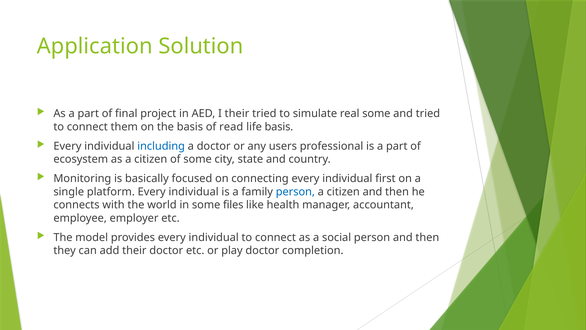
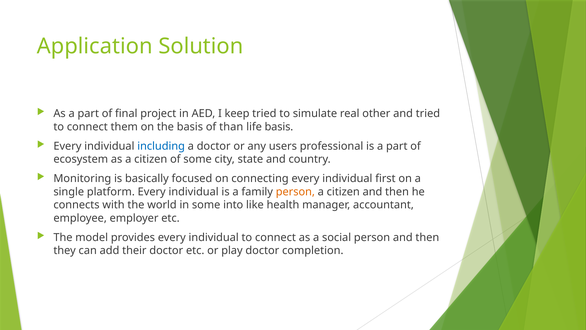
I their: their -> keep
real some: some -> other
read: read -> than
person at (295, 192) colour: blue -> orange
files: files -> into
